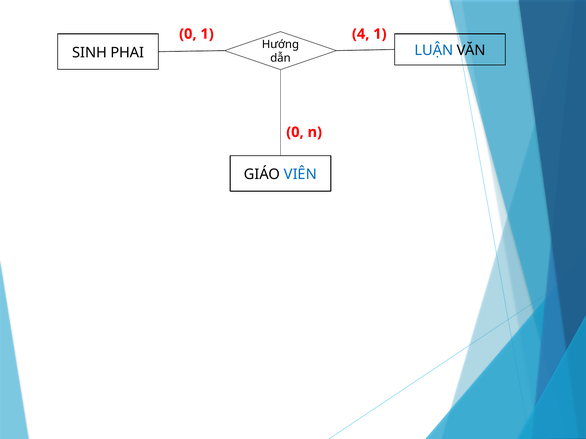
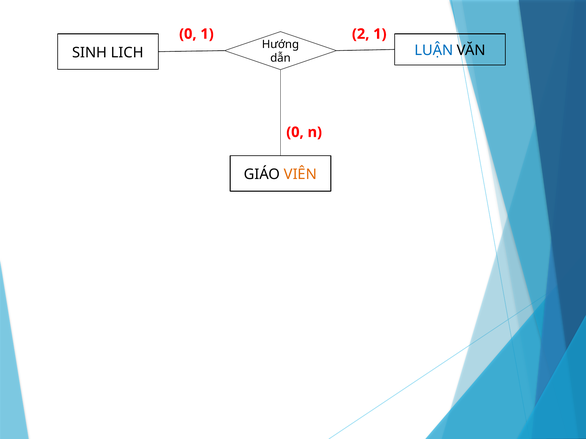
4: 4 -> 2
PHAI: PHAI -> LICH
VIÊN colour: blue -> orange
